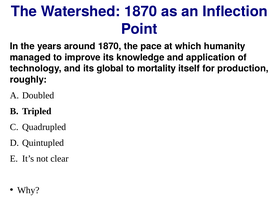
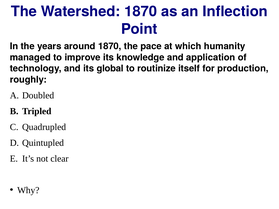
mortality: mortality -> routinize
